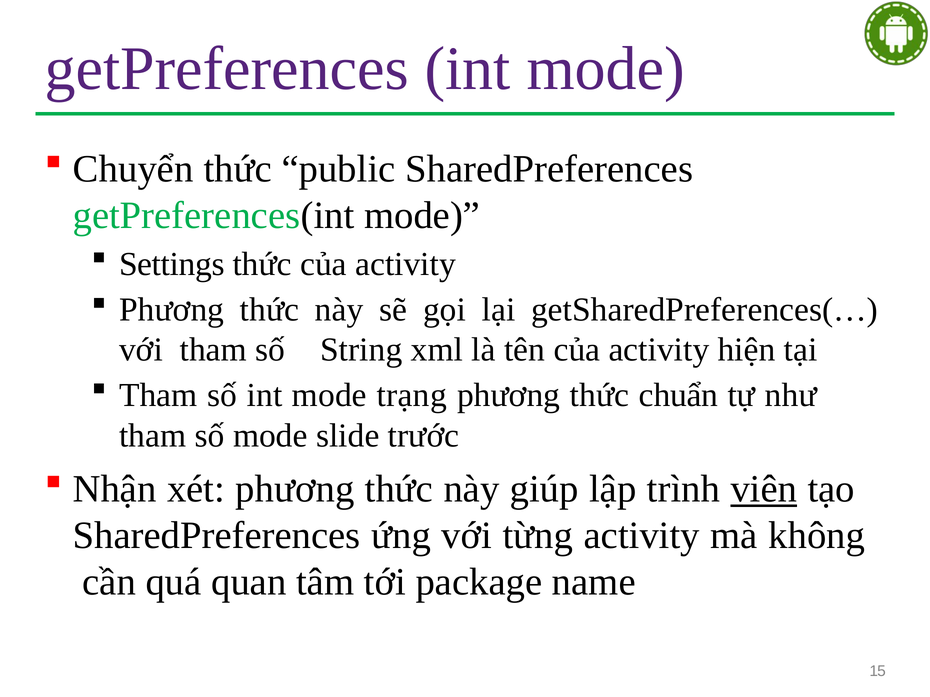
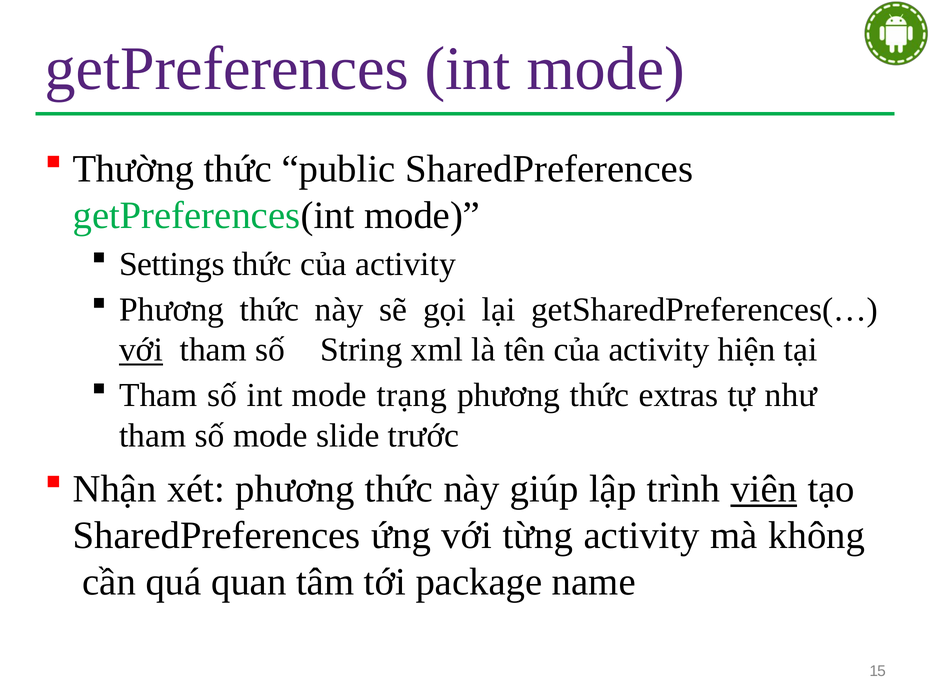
Chuyển: Chuyển -> Thường
với at (141, 350) underline: none -> present
chuẩn: chuẩn -> extras
